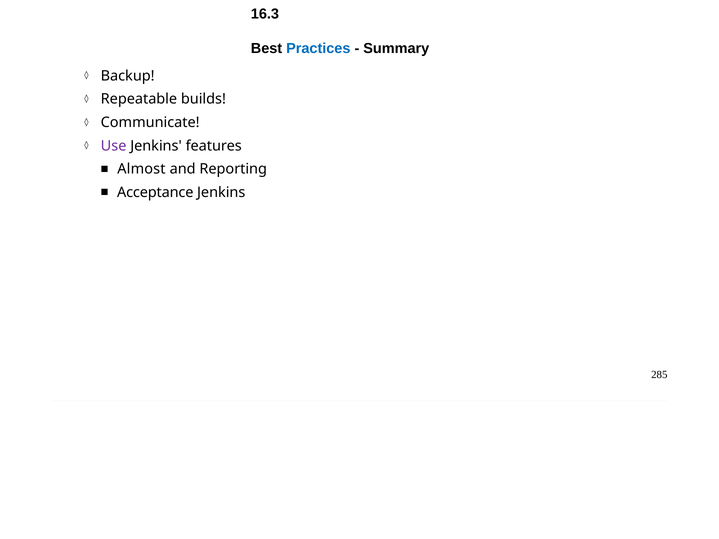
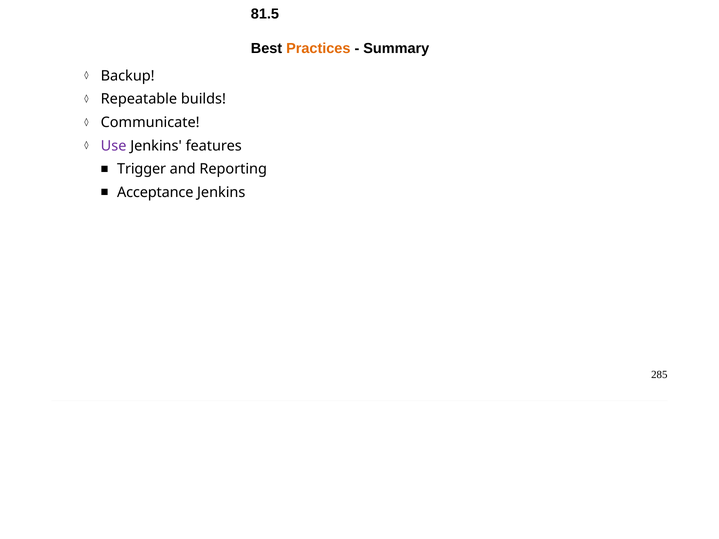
16.3: 16.3 -> 81.5
Practices at (318, 49) colour: blue -> orange
Almost: Almost -> Trigger
